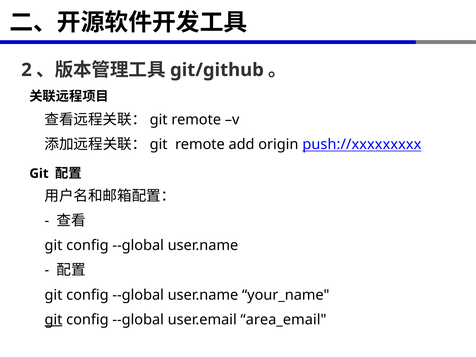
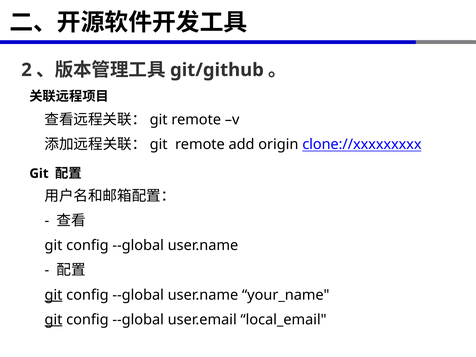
push://xxxxxxxxx: push://xxxxxxxxx -> clone://xxxxxxxxx
git at (54, 295) underline: none -> present
area_email: area_email -> local_email
